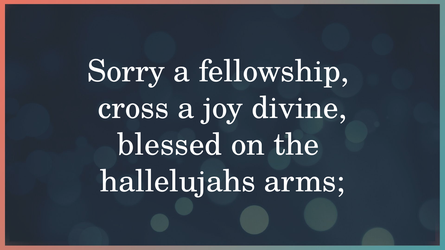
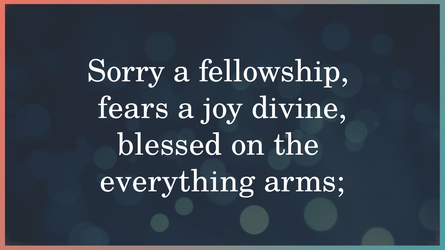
cross: cross -> fears
hallelujahs: hallelujahs -> everything
